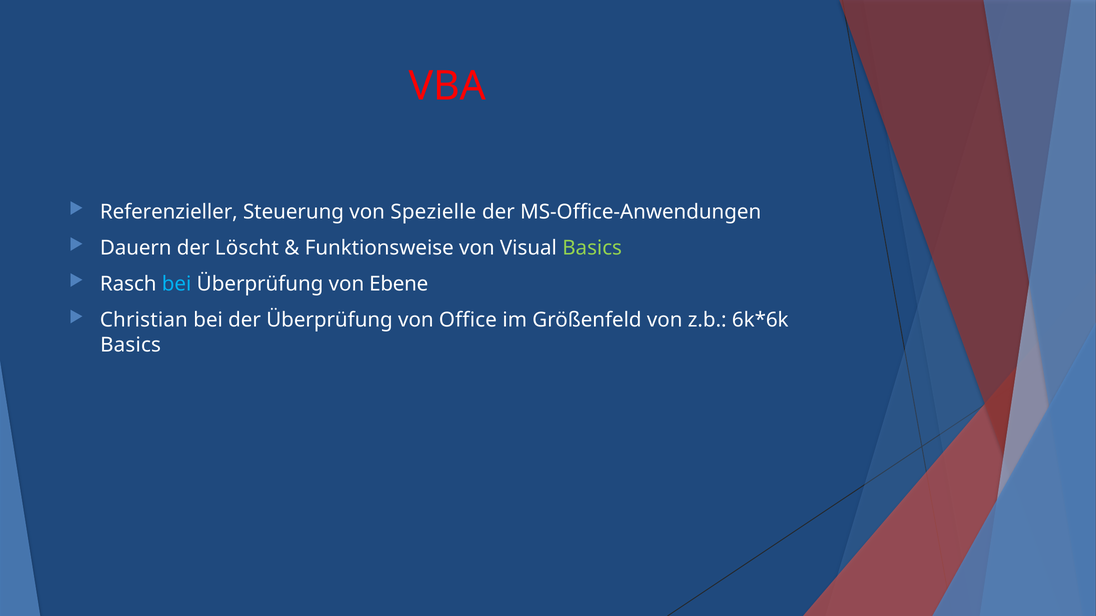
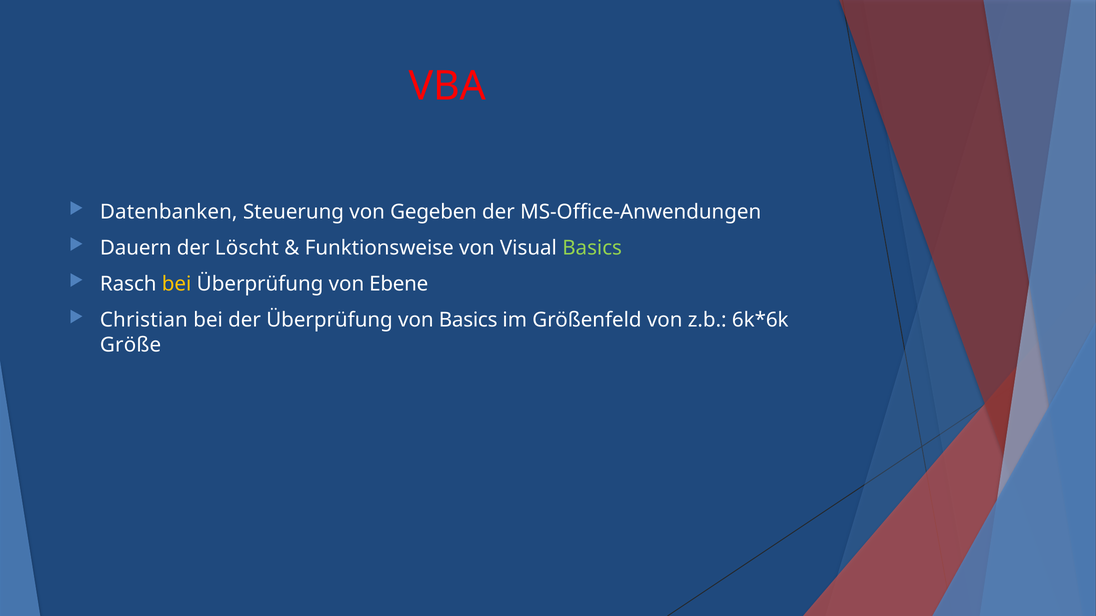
Referenzieller: Referenzieller -> Datenbanken
Spezielle: Spezielle -> Gegeben
bei at (177, 284) colour: light blue -> yellow
von Office: Office -> Basics
Basics at (131, 345): Basics -> Größe
